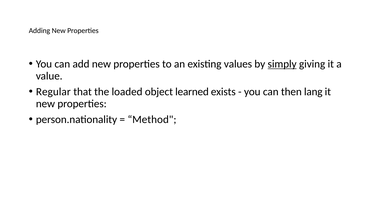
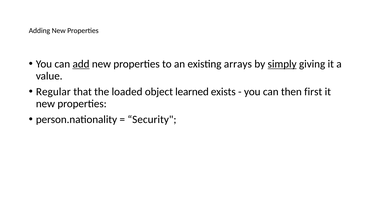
add underline: none -> present
values: values -> arrays
lang: lang -> first
Method: Method -> Security
